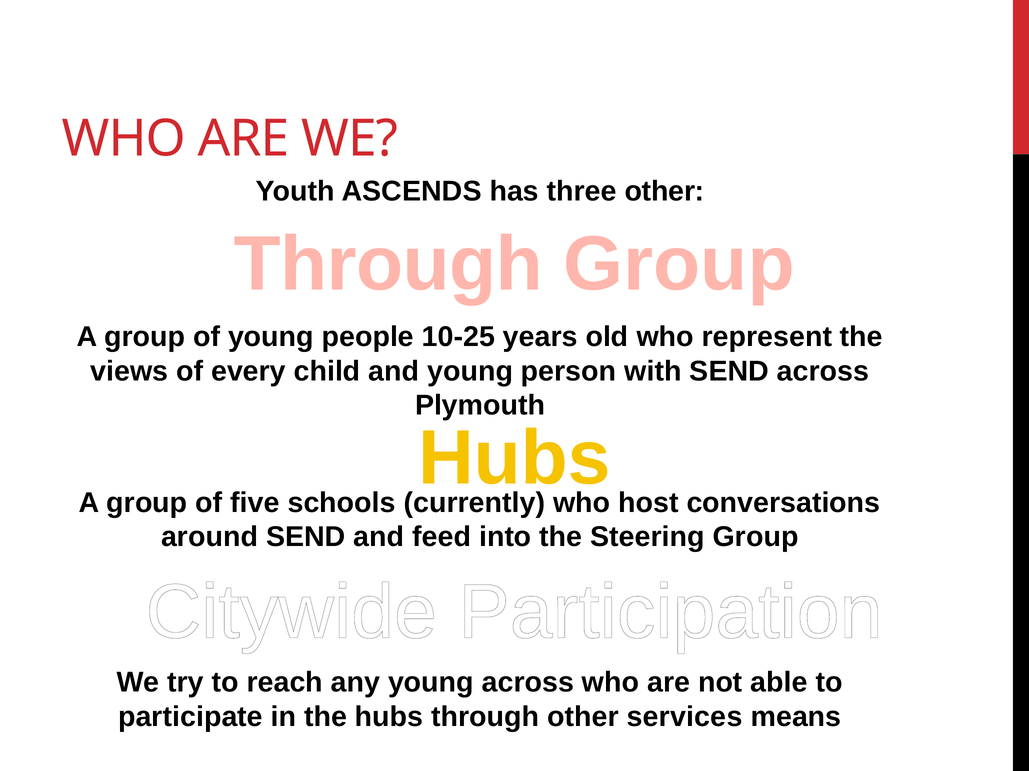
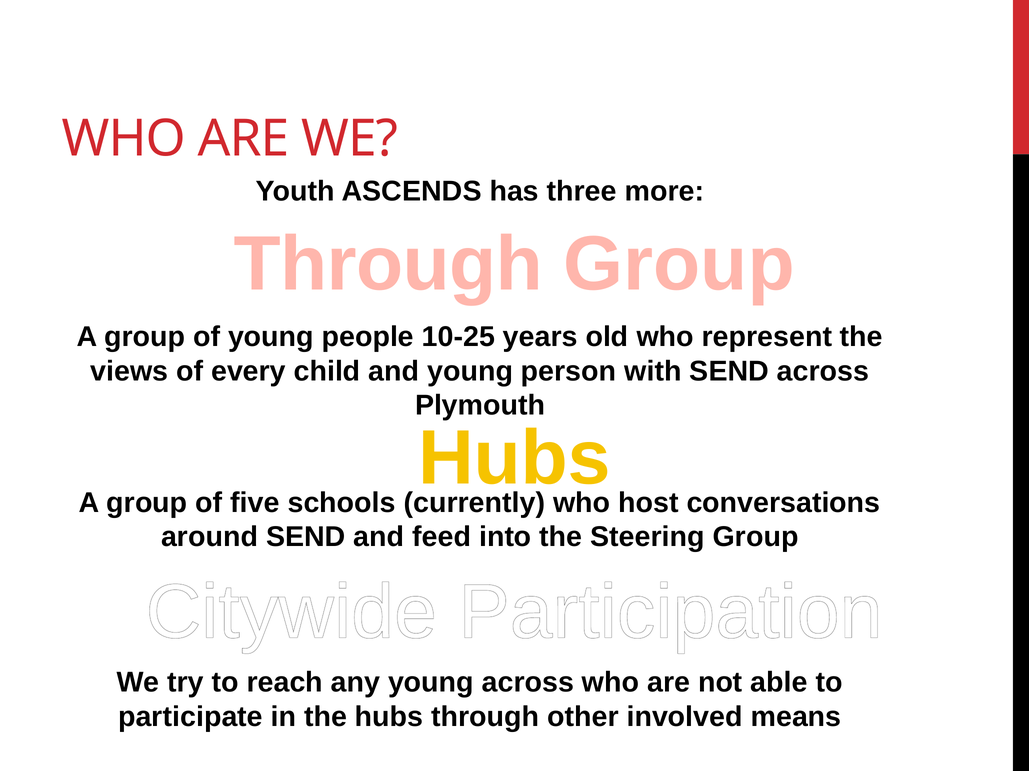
three other: other -> more
services: services -> involved
